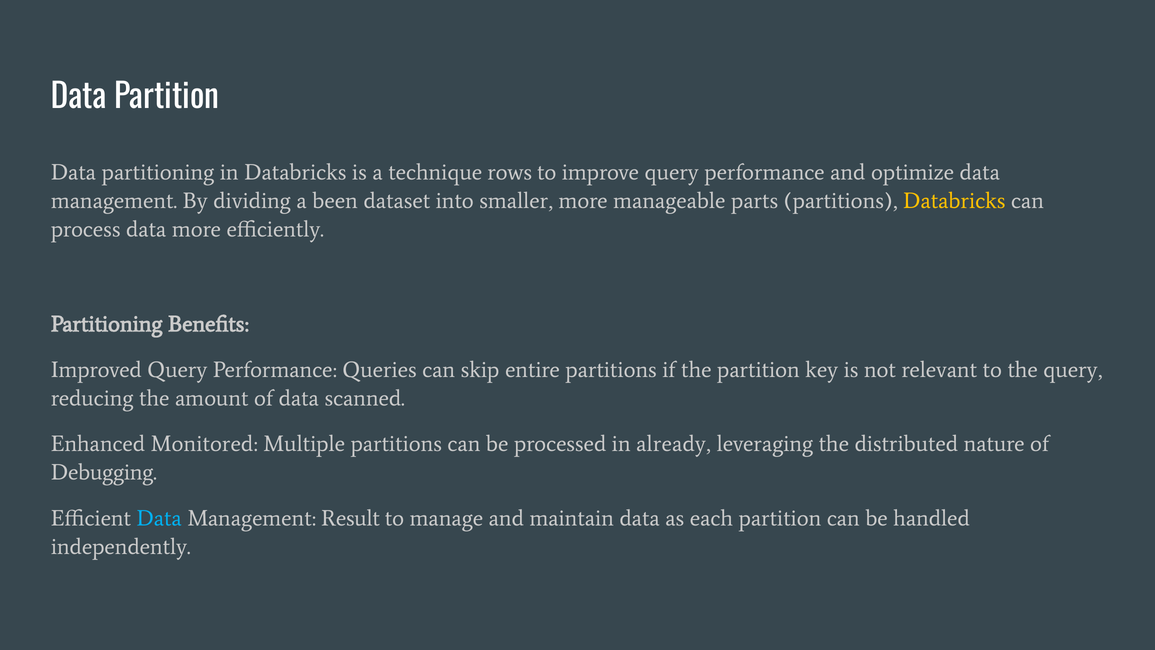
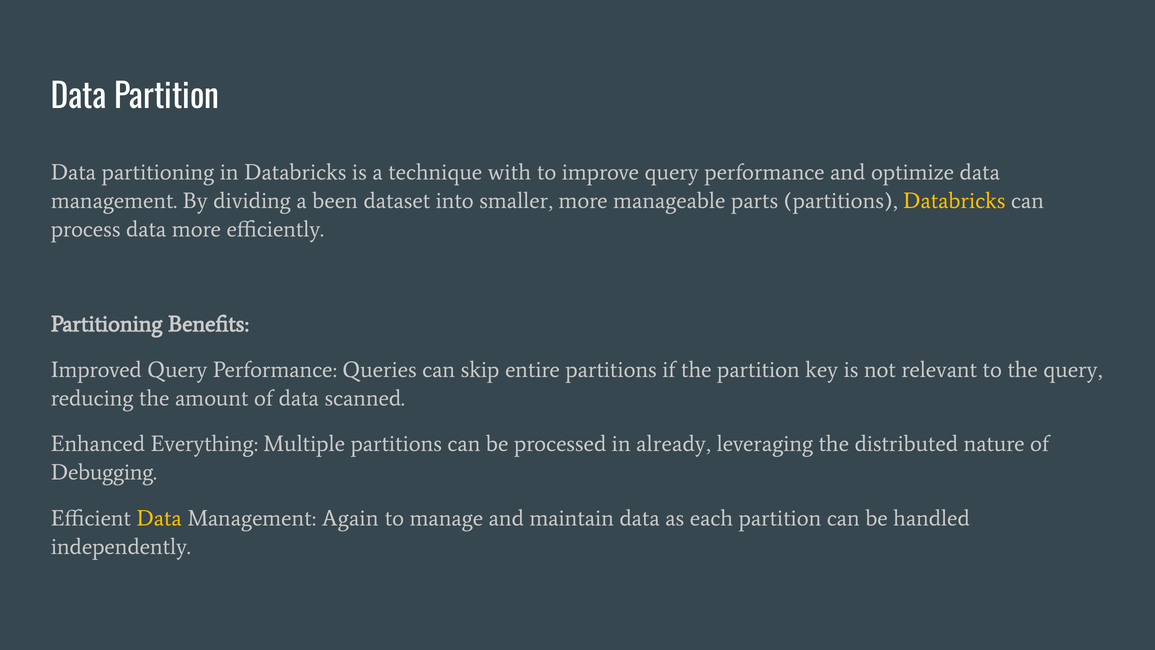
rows: rows -> with
Monitored: Monitored -> Everything
Data at (159, 518) colour: light blue -> yellow
Result: Result -> Again
